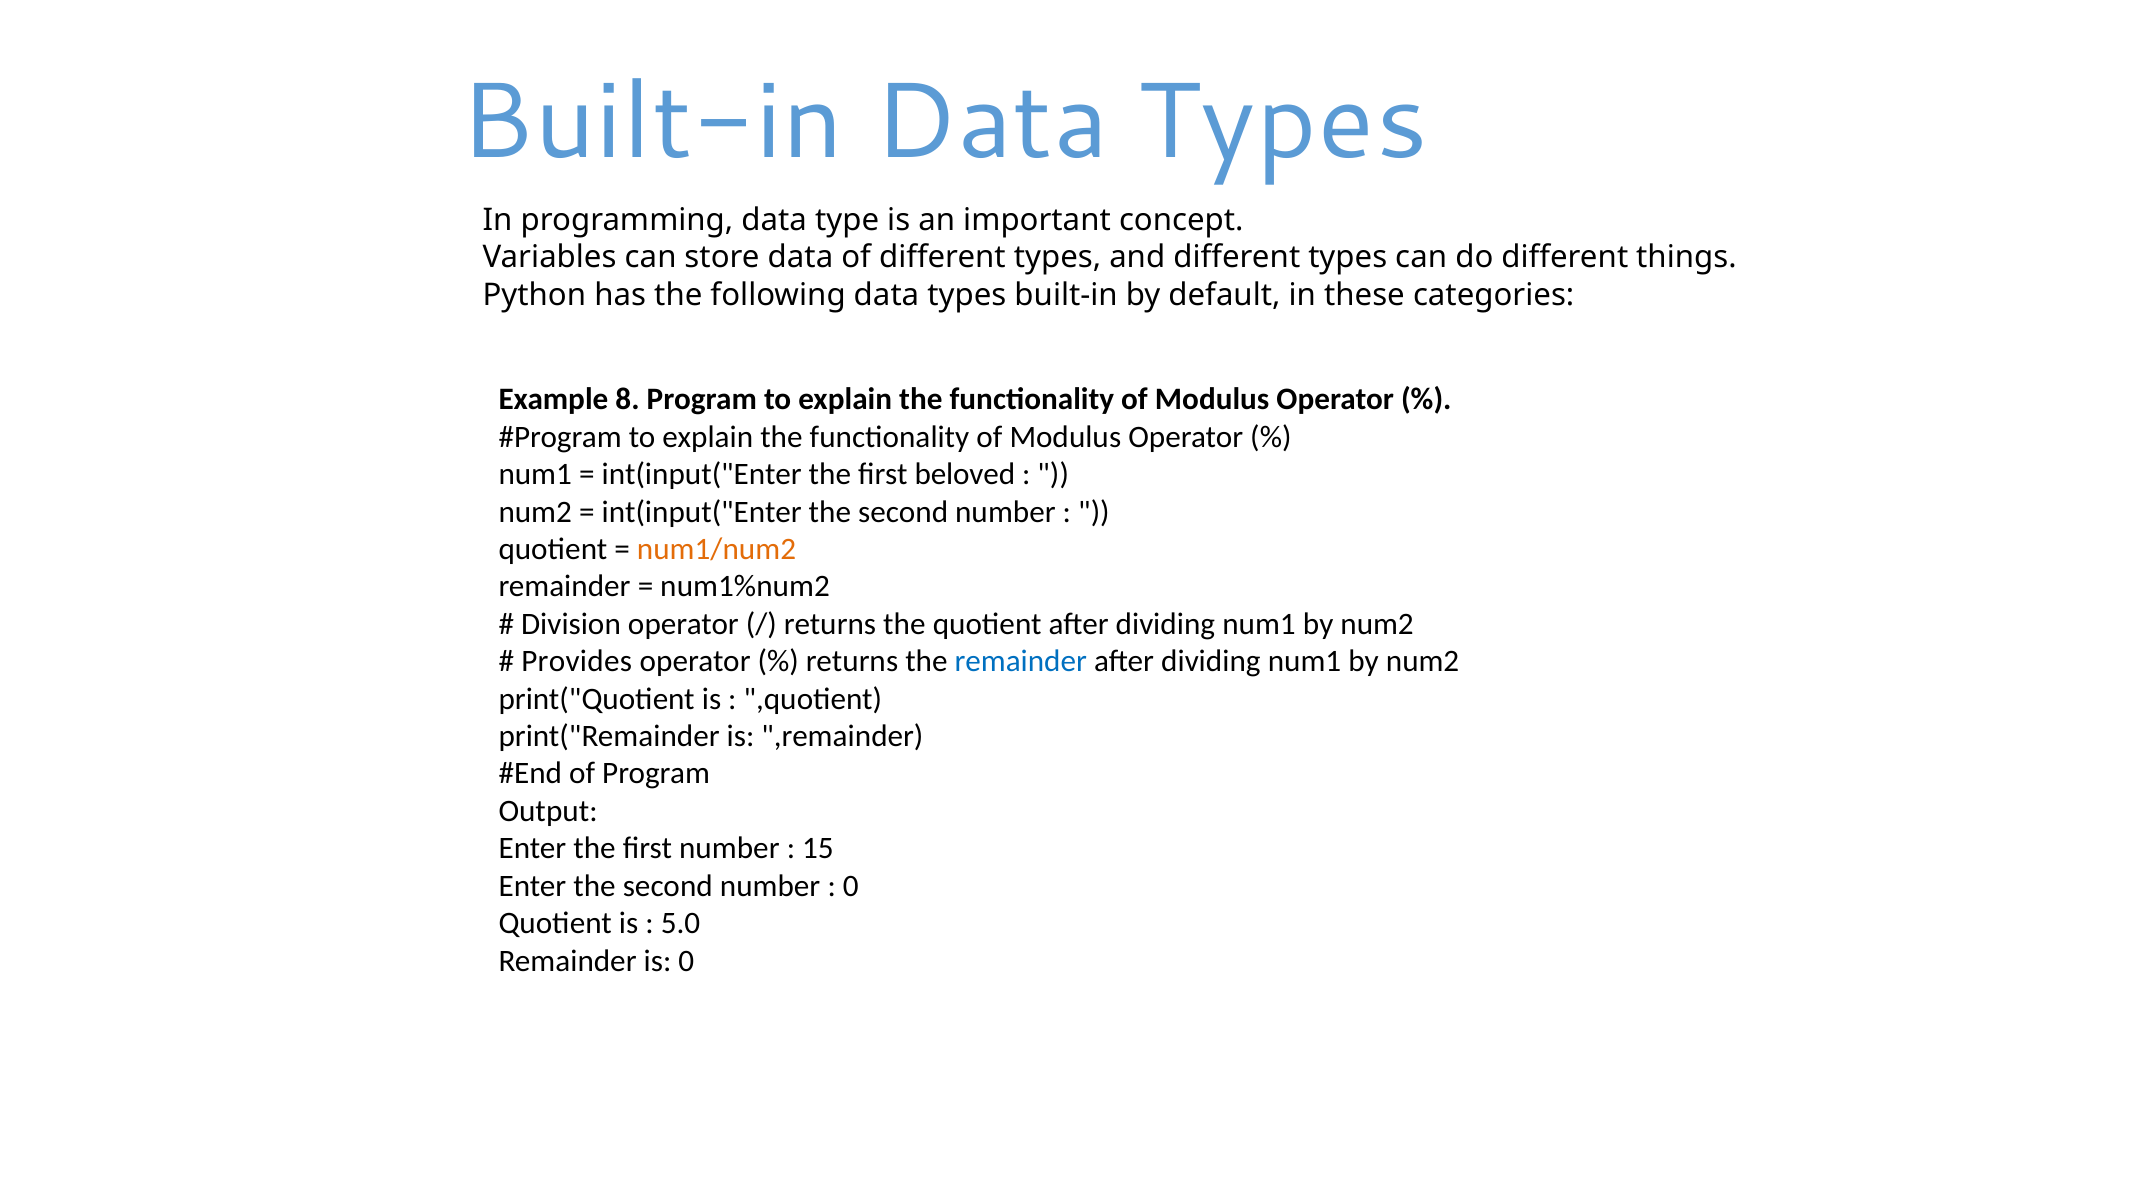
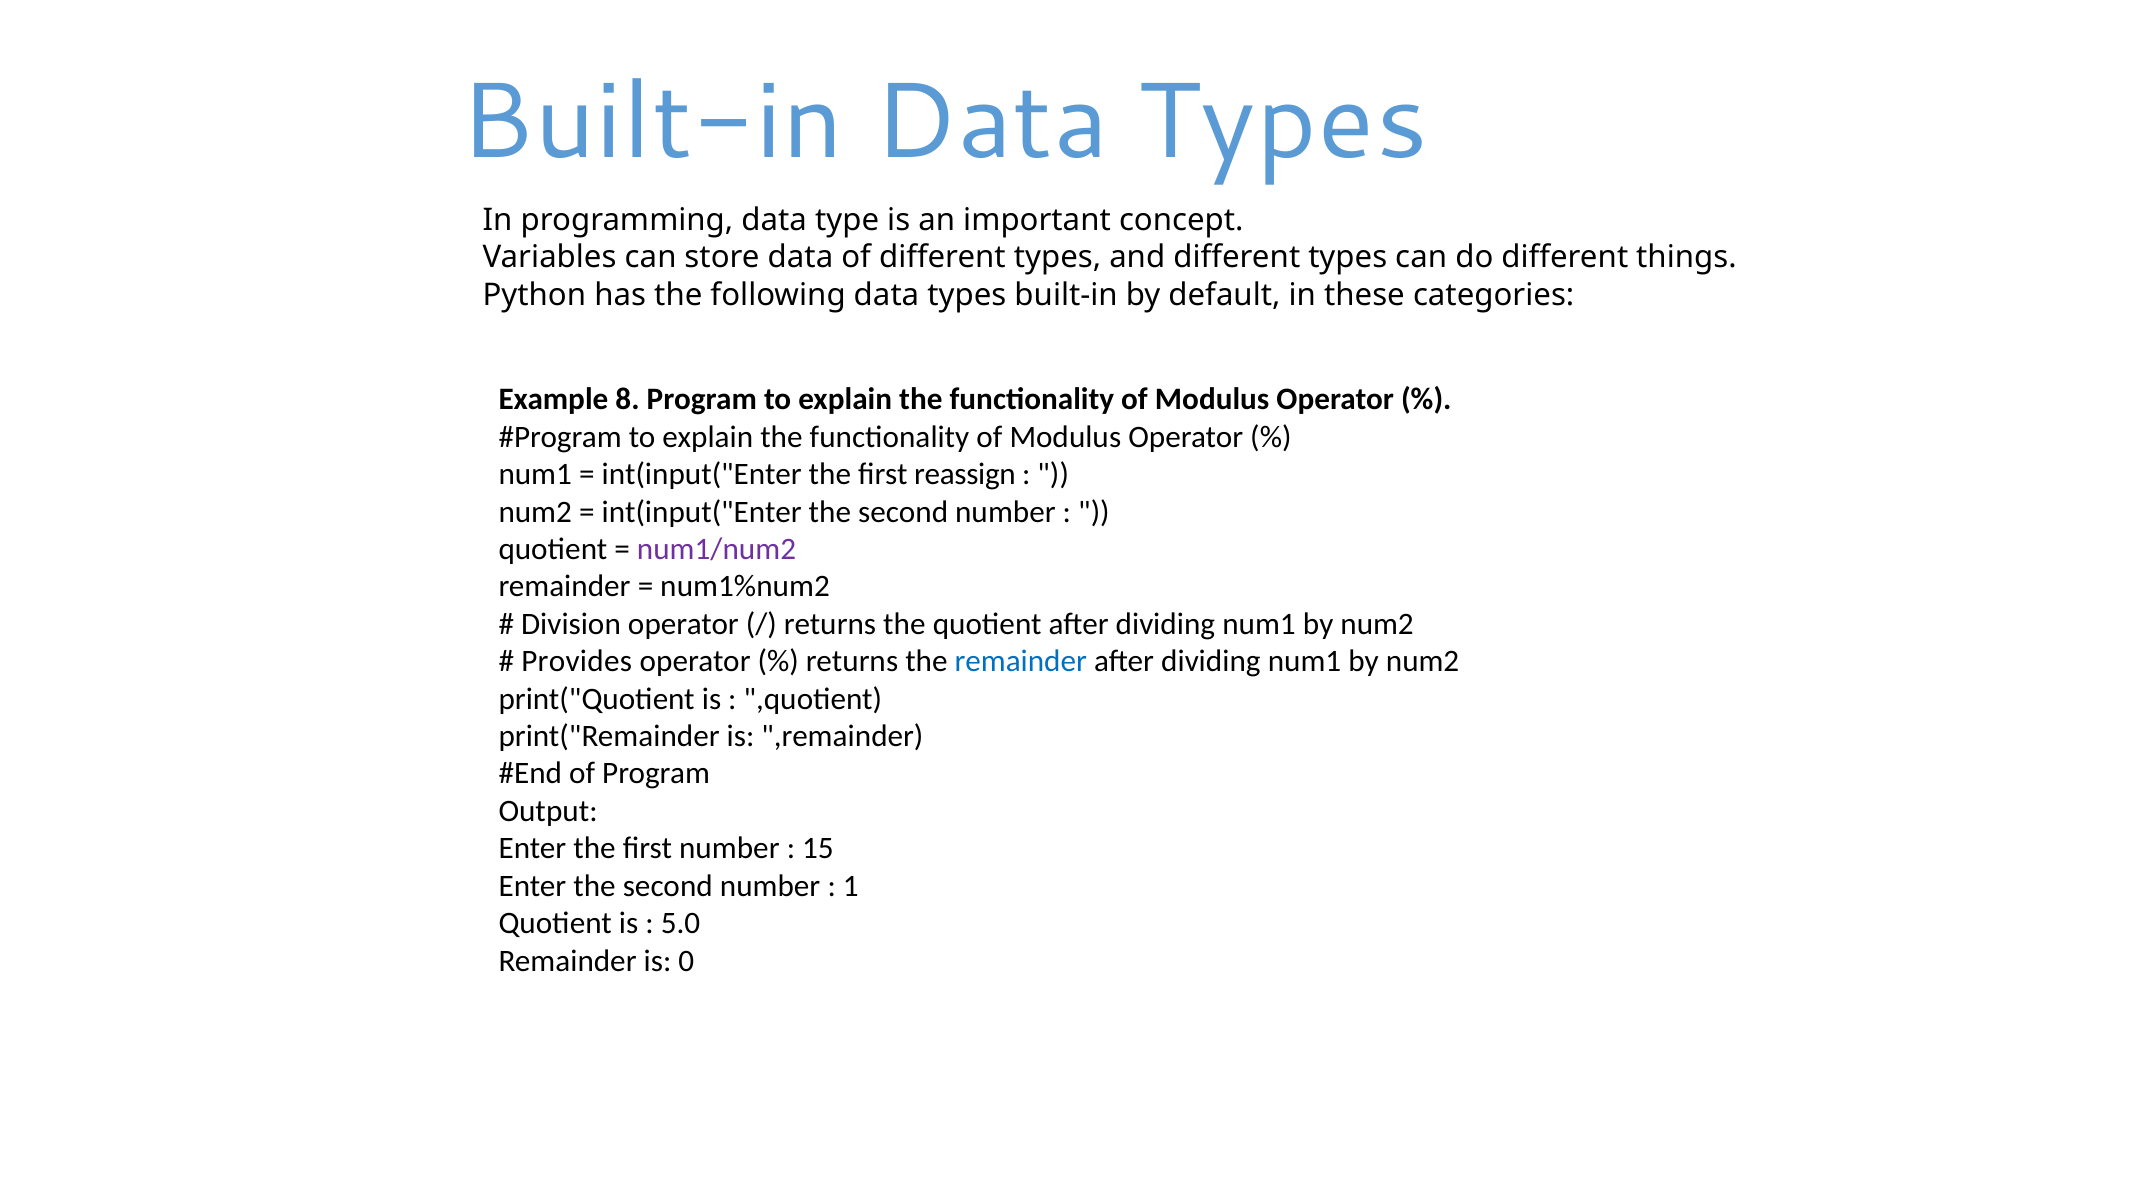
beloved: beloved -> reassign
num1/num2 colour: orange -> purple
0 at (851, 886): 0 -> 1
